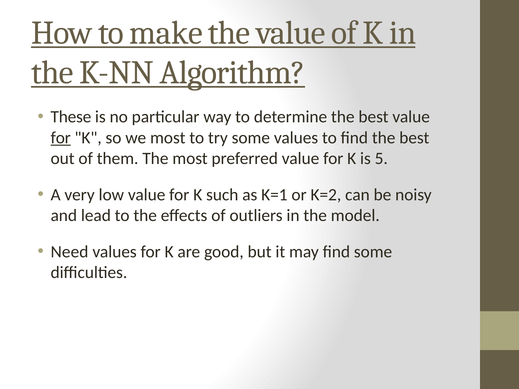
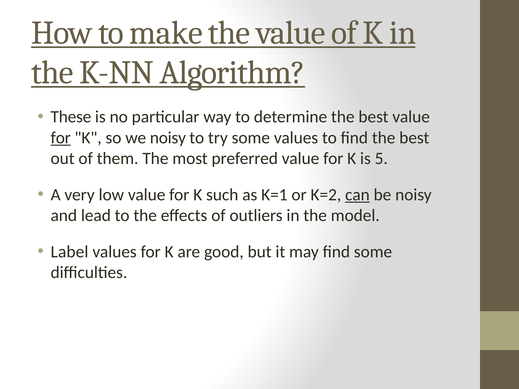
we most: most -> noisy
can underline: none -> present
Need: Need -> Label
